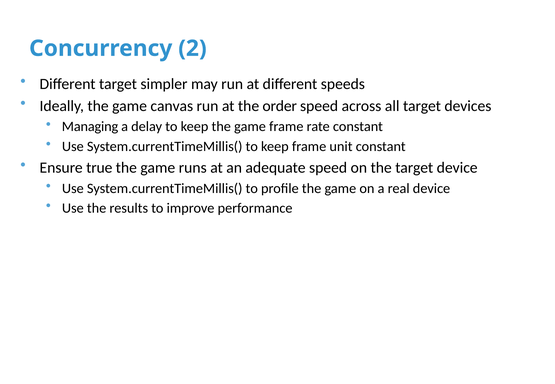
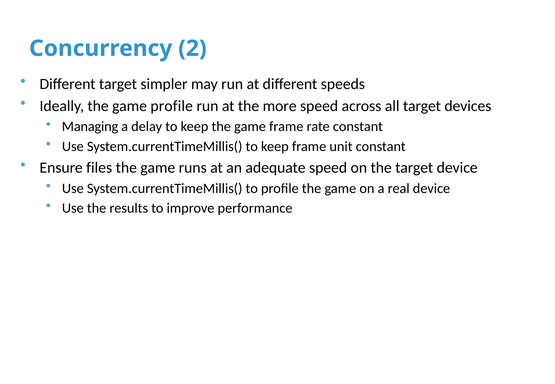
game canvas: canvas -> profile
order: order -> more
true: true -> files
